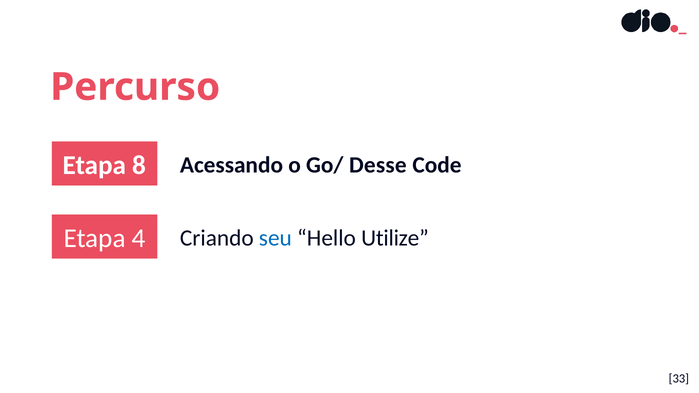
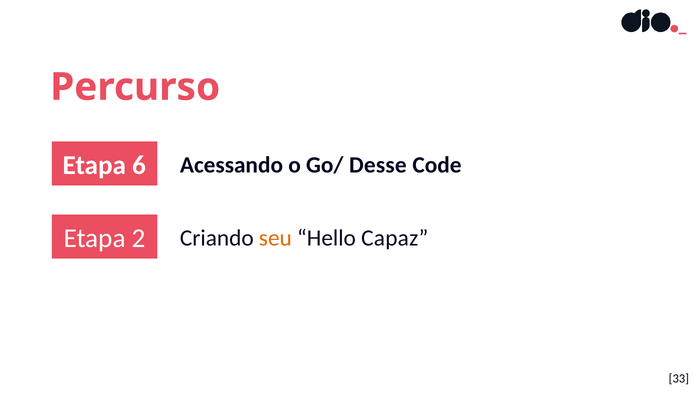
8: 8 -> 6
4: 4 -> 2
seu colour: blue -> orange
Utilize: Utilize -> Capaz
